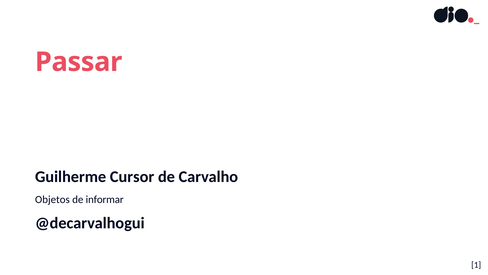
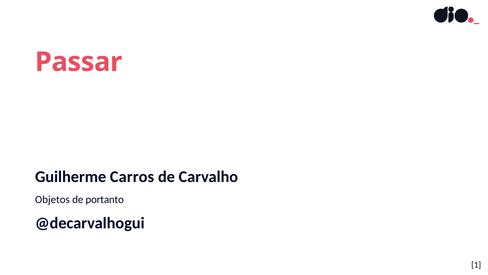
Cursor: Cursor -> Carros
informar: informar -> portanto
